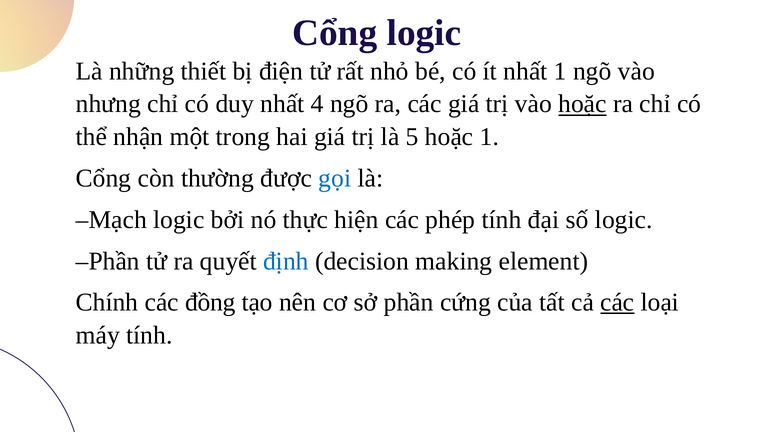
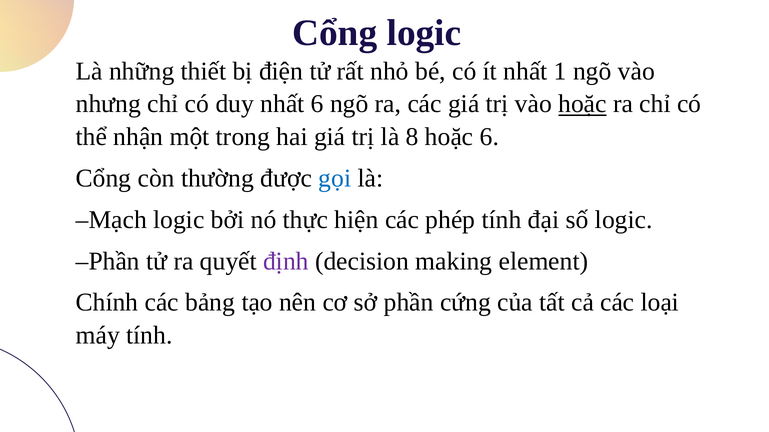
nhất 4: 4 -> 6
5: 5 -> 8
hoặc 1: 1 -> 6
định colour: blue -> purple
đồng: đồng -> bảng
các at (617, 303) underline: present -> none
